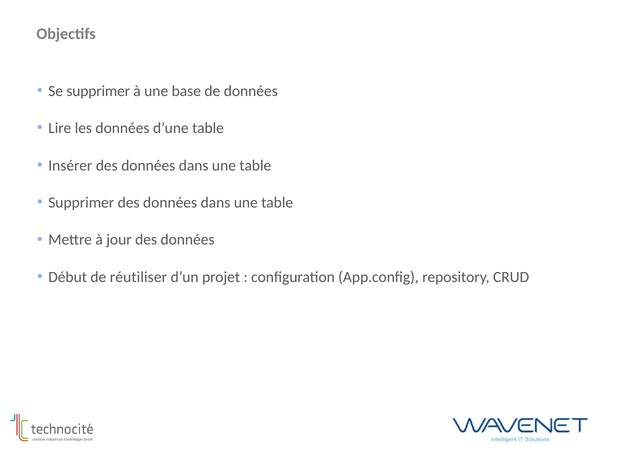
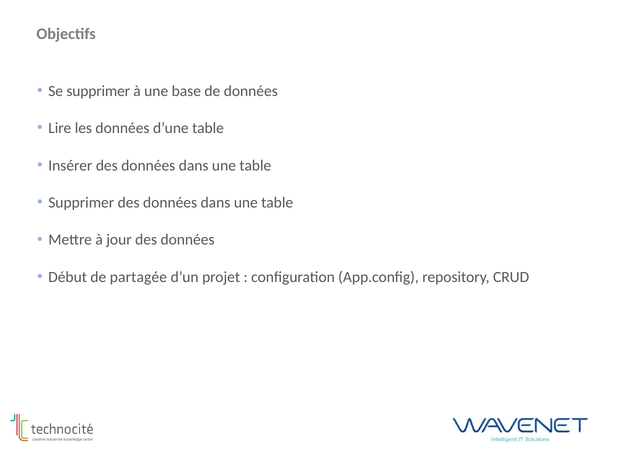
réutiliser: réutiliser -> partagée
